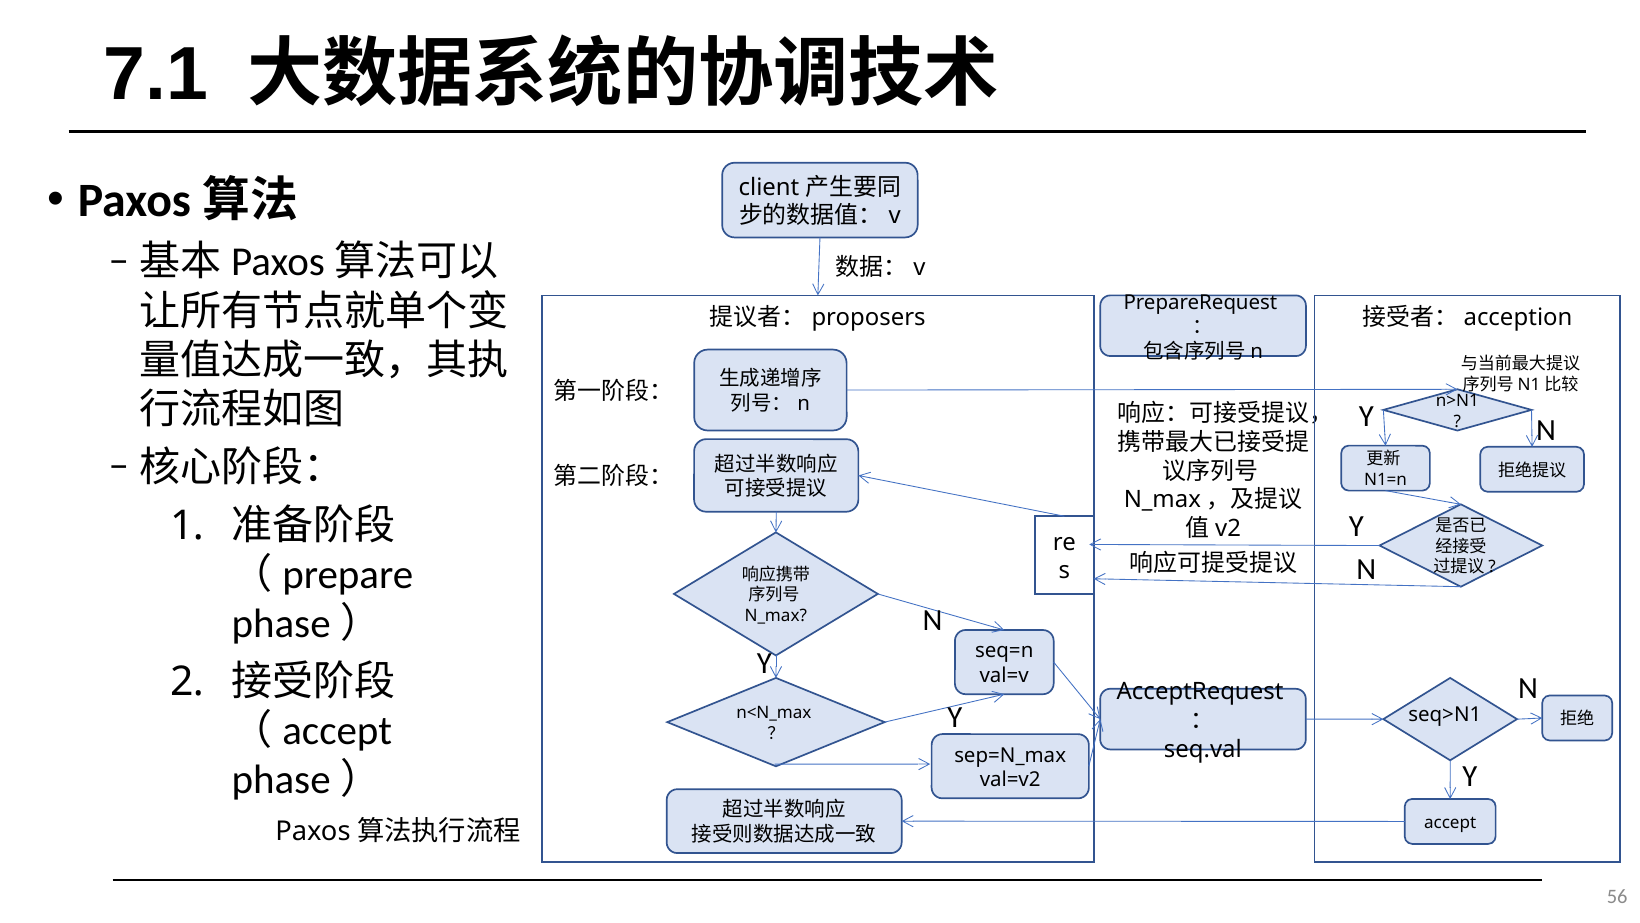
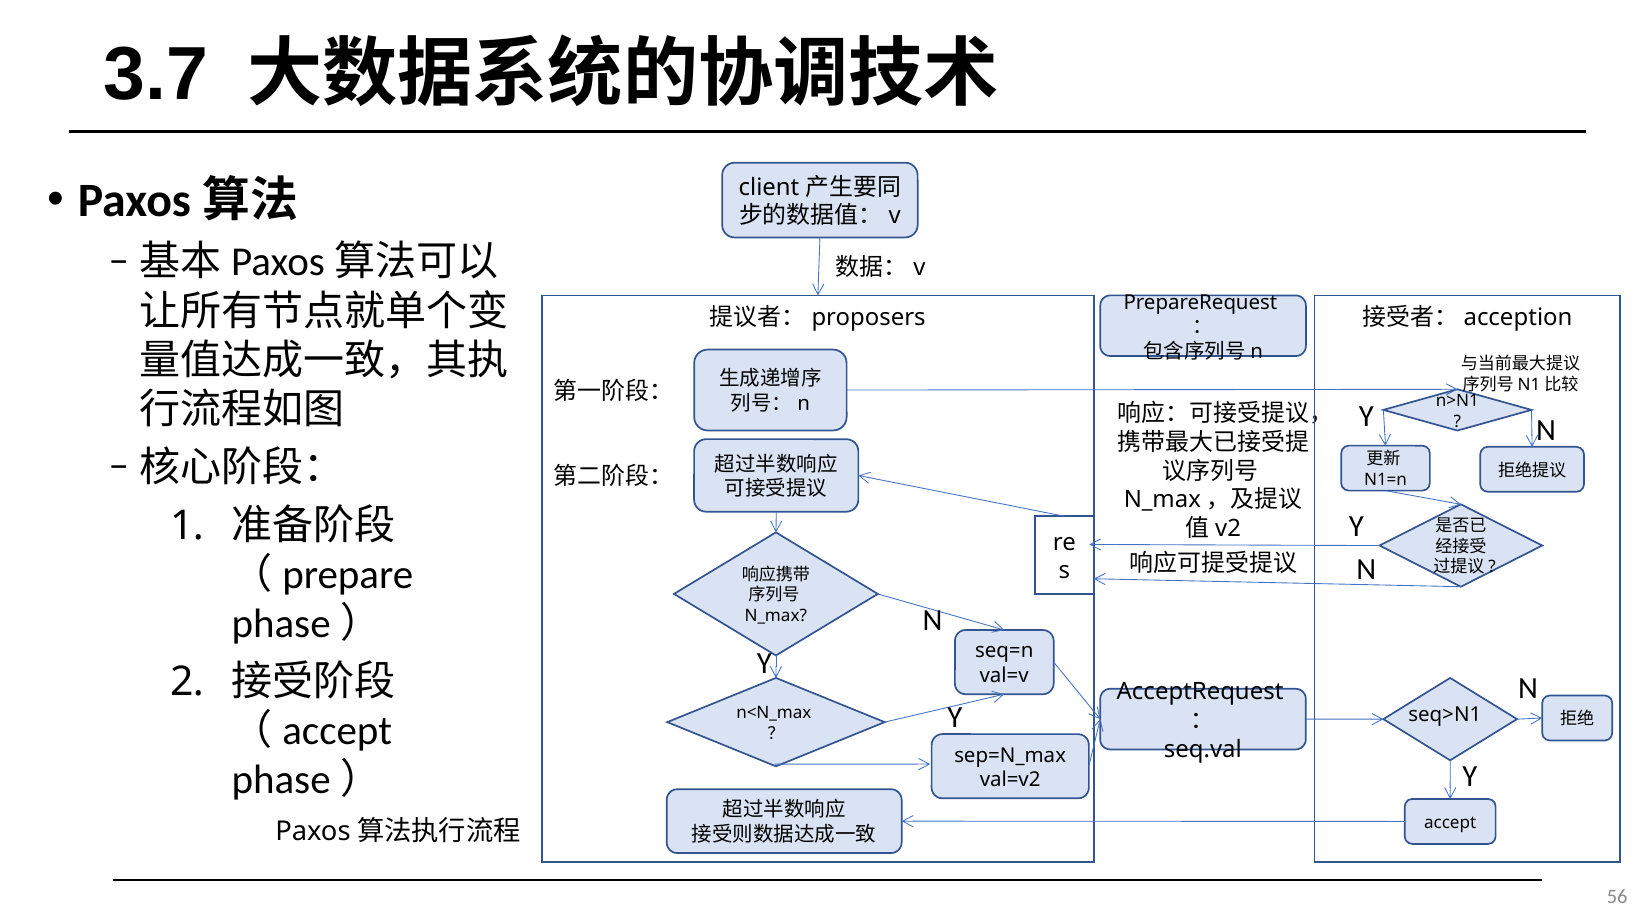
7.1: 7.1 -> 3.7
